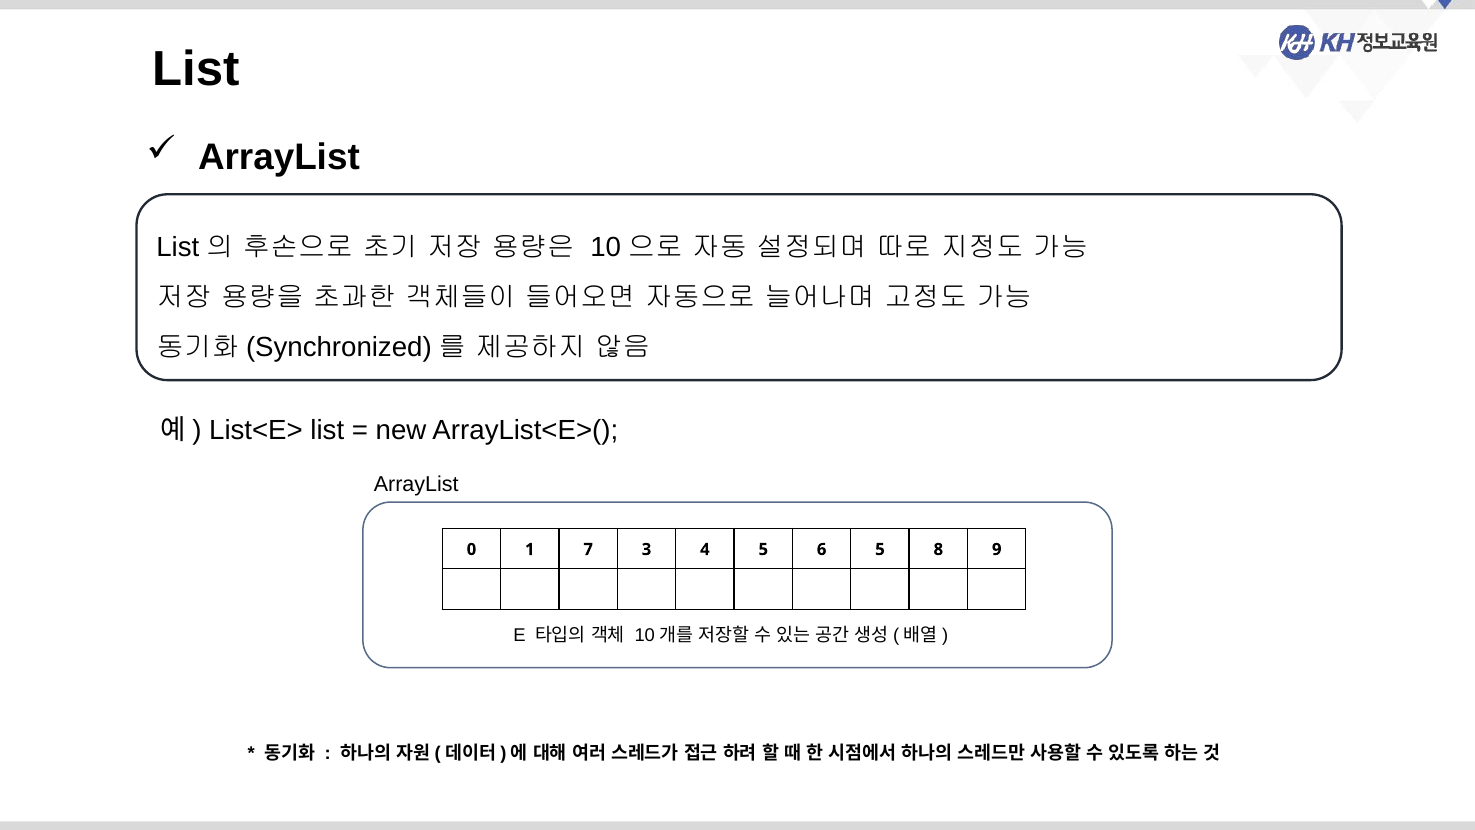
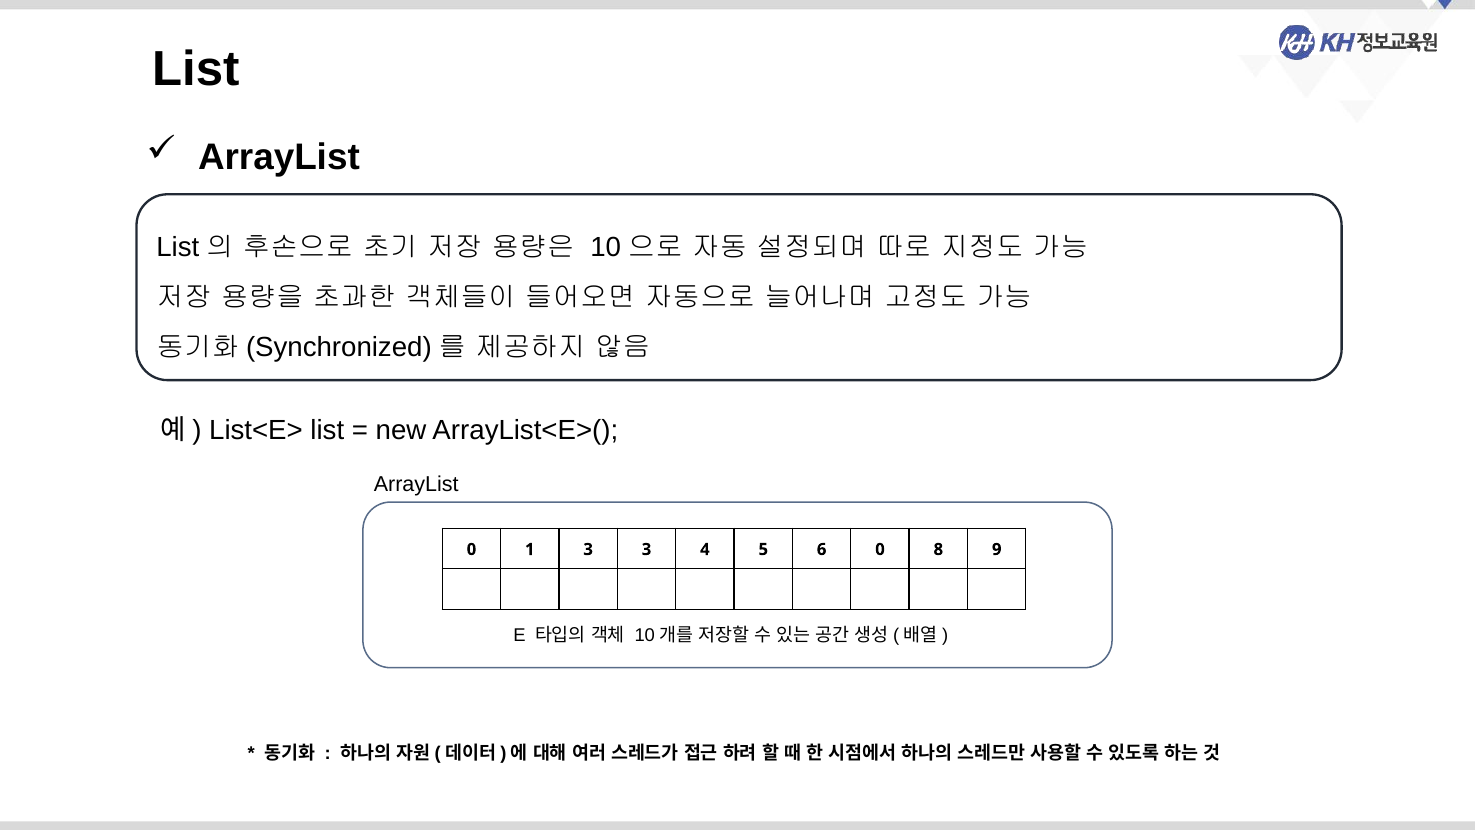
1 7: 7 -> 3
6 5: 5 -> 0
